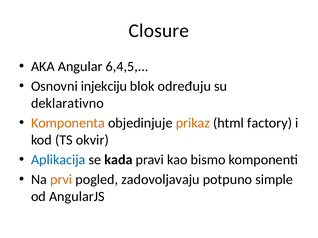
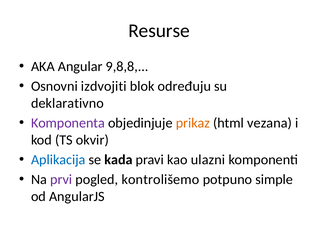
Closure: Closure -> Resurse
6,4,5: 6,4,5 -> 9,8,8
injekciju: injekciju -> izdvojiti
Komponenta colour: orange -> purple
factory: factory -> vezana
bismo: bismo -> ulazni
prvi colour: orange -> purple
zadovoljavaju: zadovoljavaju -> kontrolišemo
